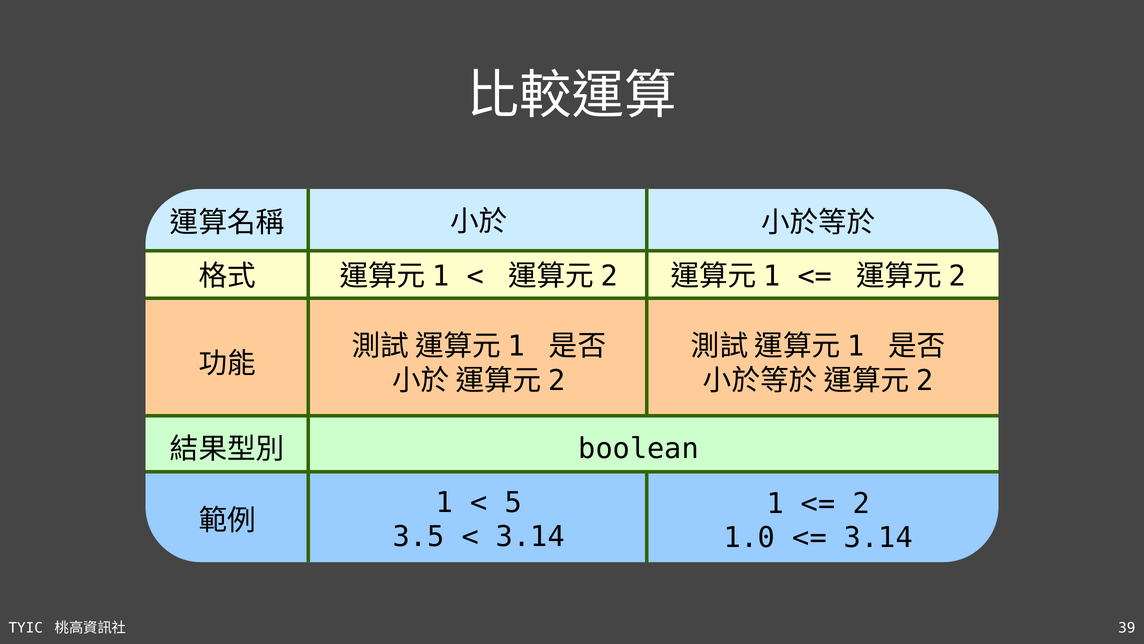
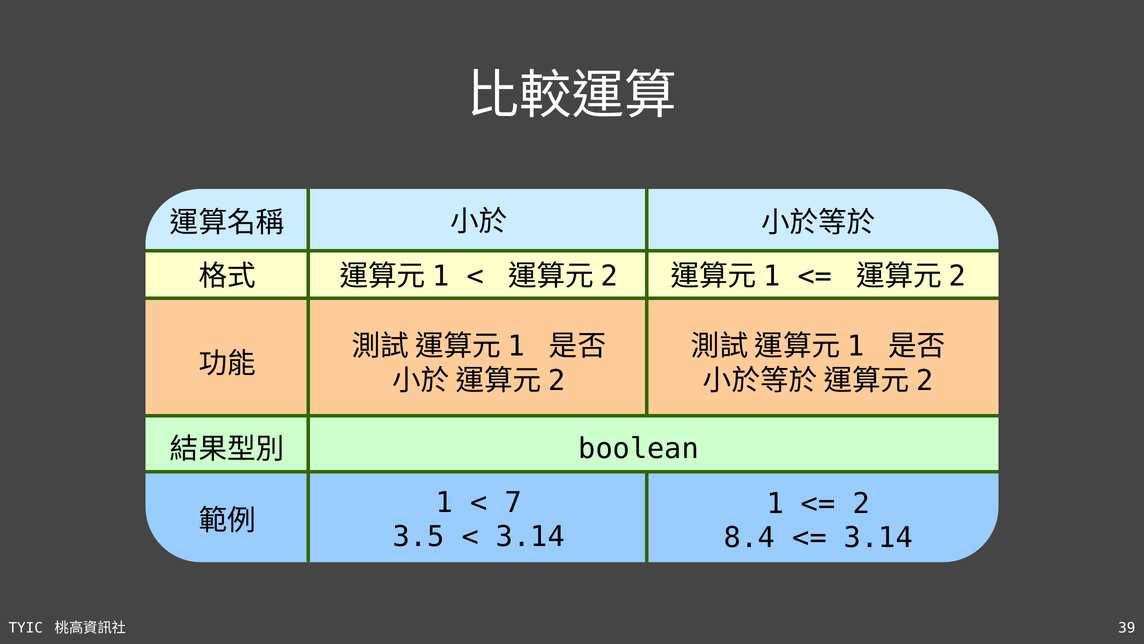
5: 5 -> 7
1.0: 1.0 -> 8.4
